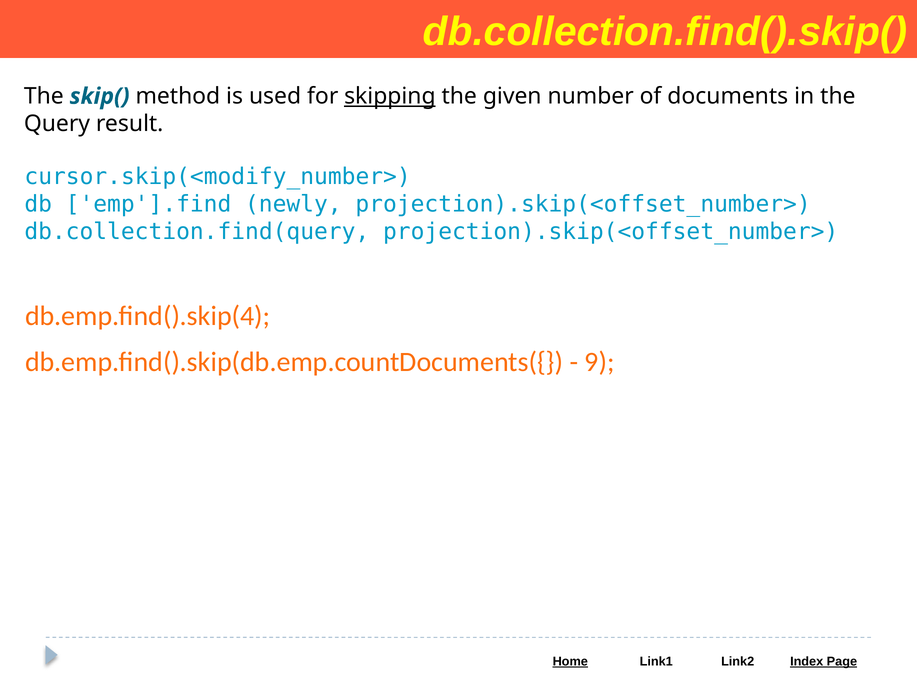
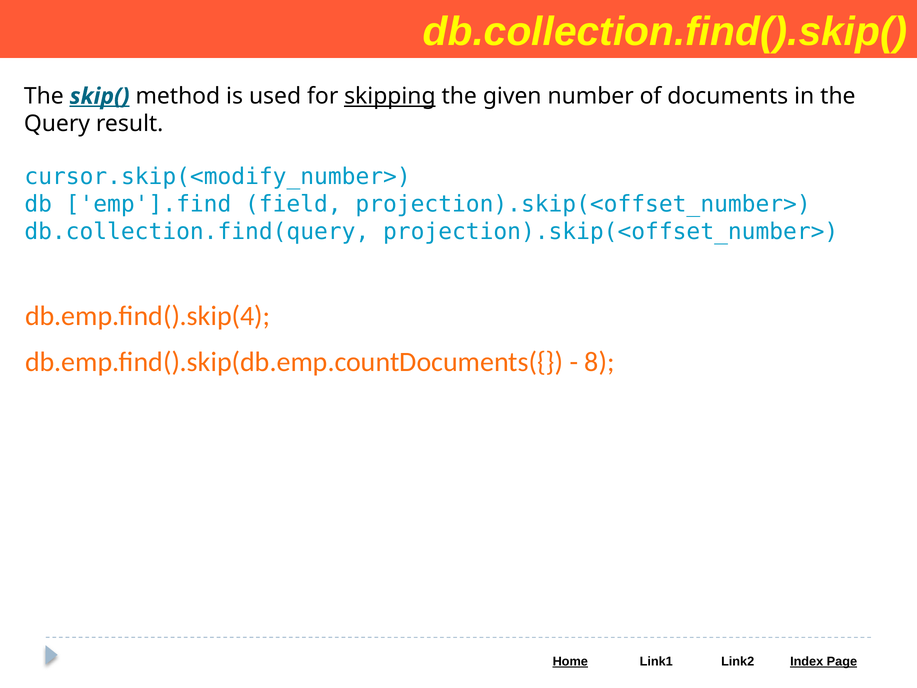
skip( underline: none -> present
newly: newly -> field
9: 9 -> 8
